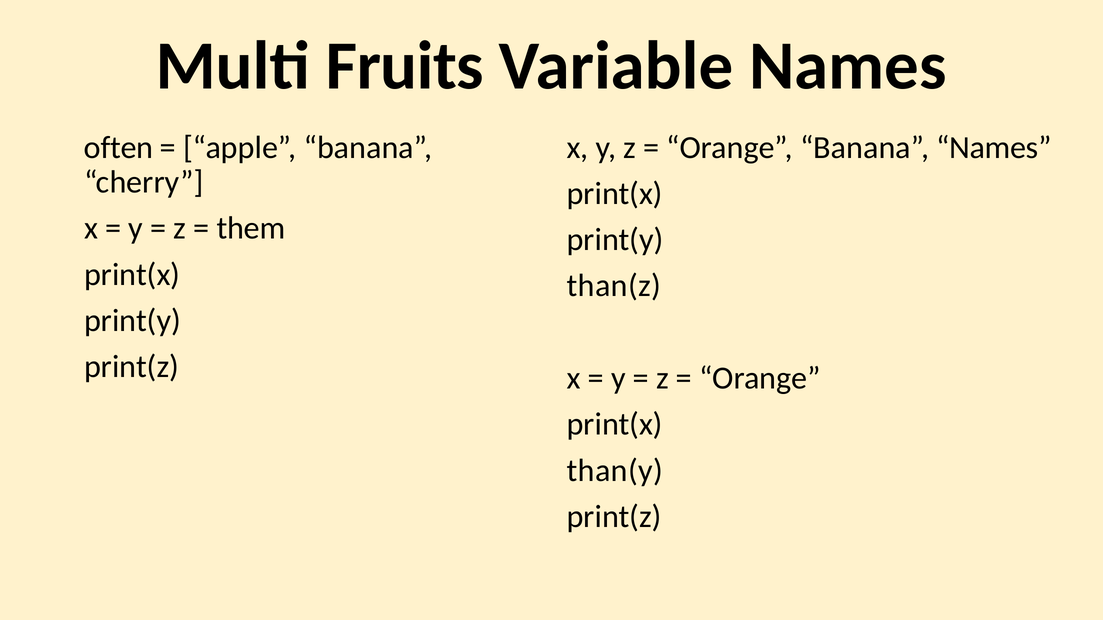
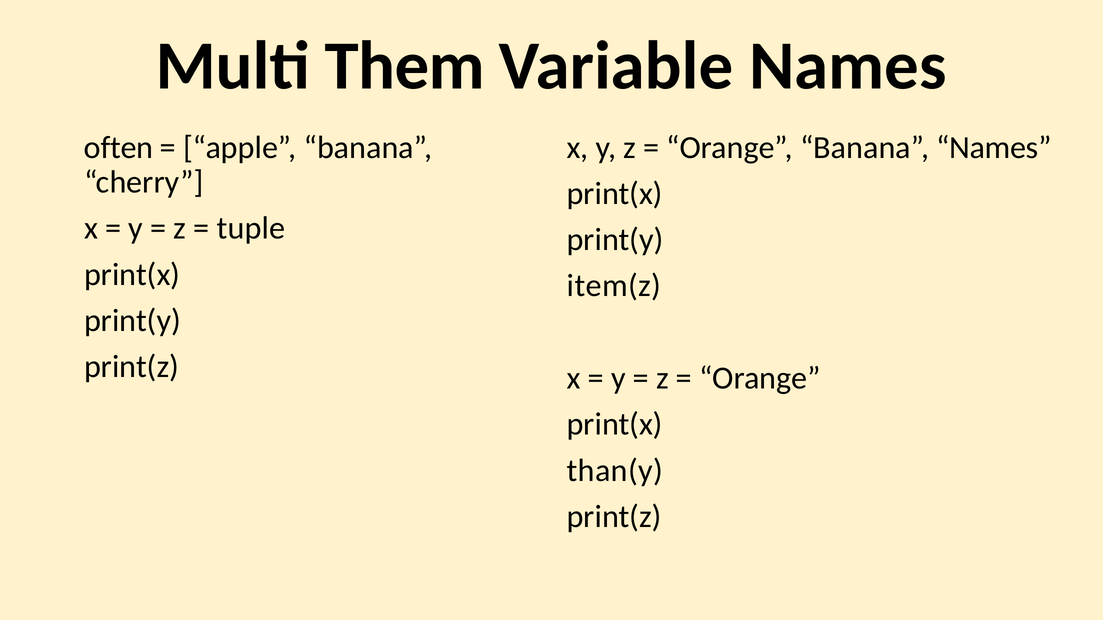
Fruits: Fruits -> Them
them: them -> tuple
than(z: than(z -> item(z
